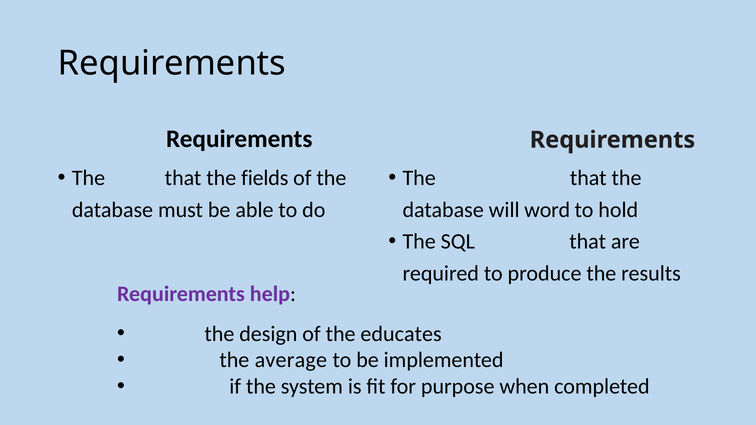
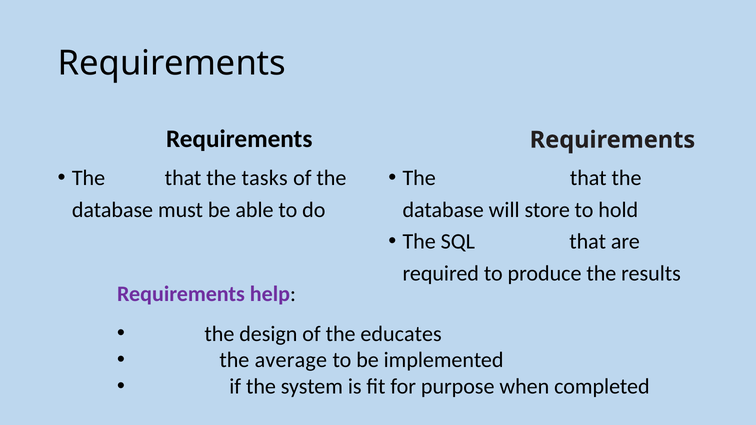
fields: fields -> tasks
word: word -> store
